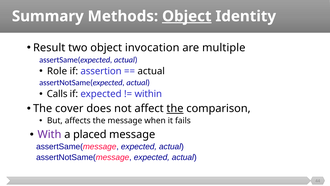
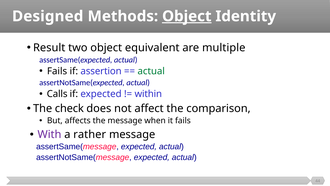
Summary: Summary -> Designed
invocation: invocation -> equivalent
Role at (57, 71): Role -> Fails
actual at (151, 71) colour: black -> green
cover: cover -> check
the at (175, 108) underline: present -> none
placed: placed -> rather
